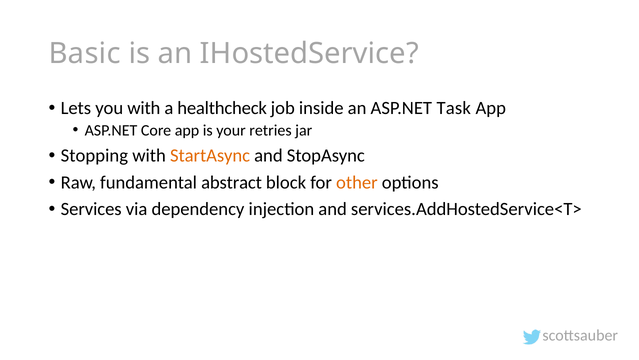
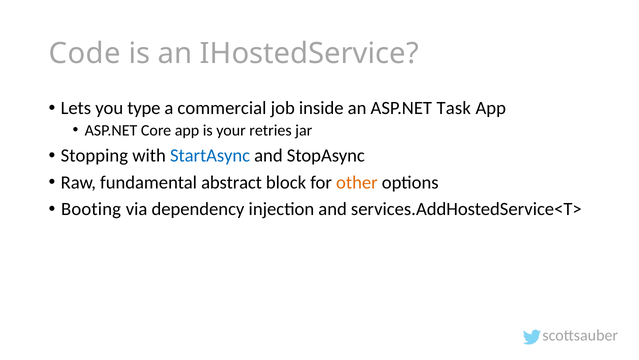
Basic: Basic -> Code
you with: with -> type
healthcheck: healthcheck -> commercial
StartAsync colour: orange -> blue
Services: Services -> Booting
